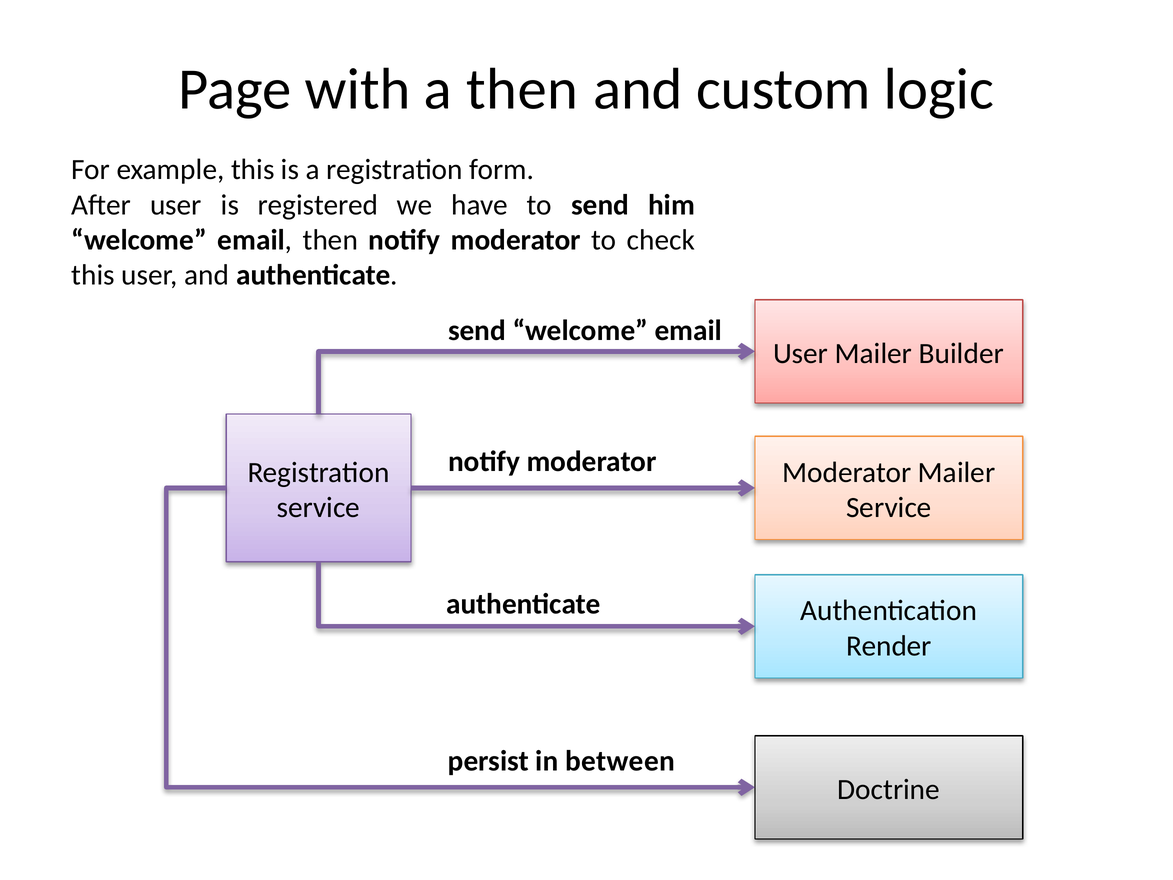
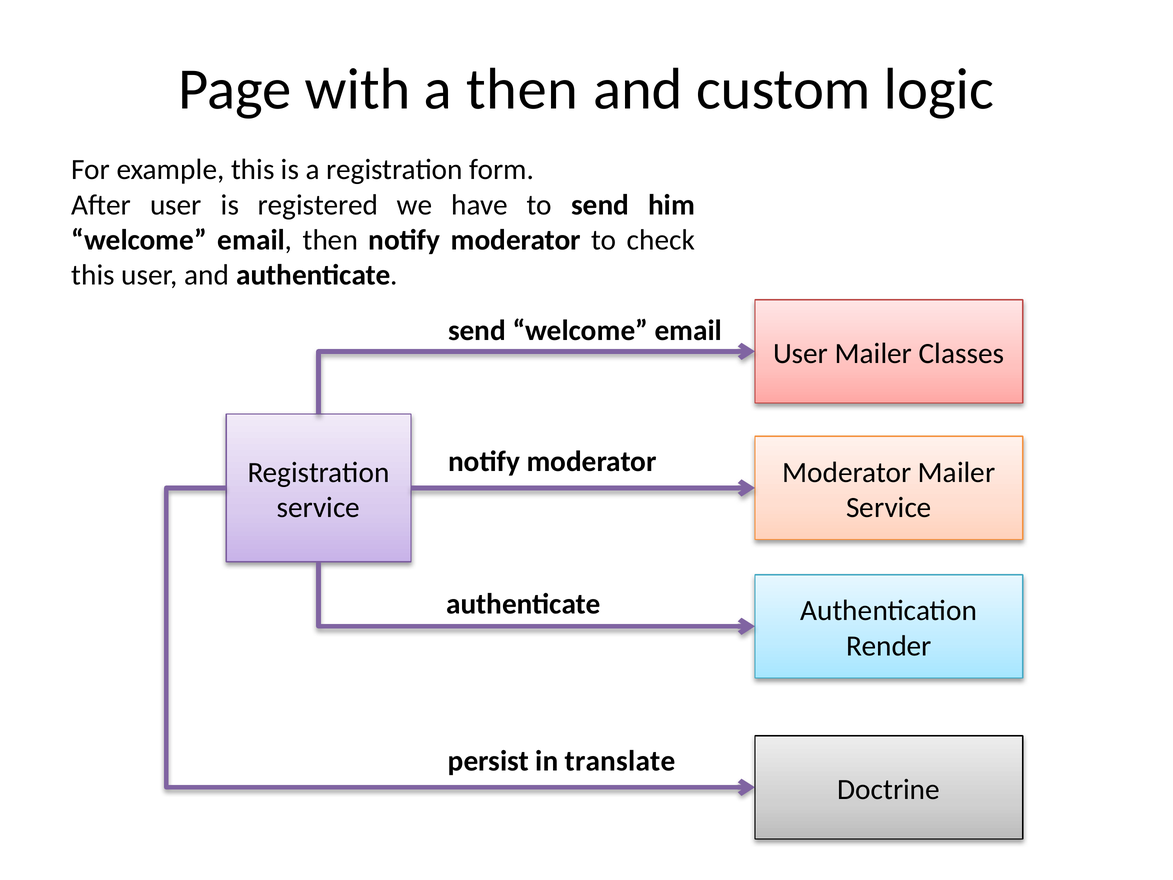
Builder: Builder -> Classes
between: between -> translate
